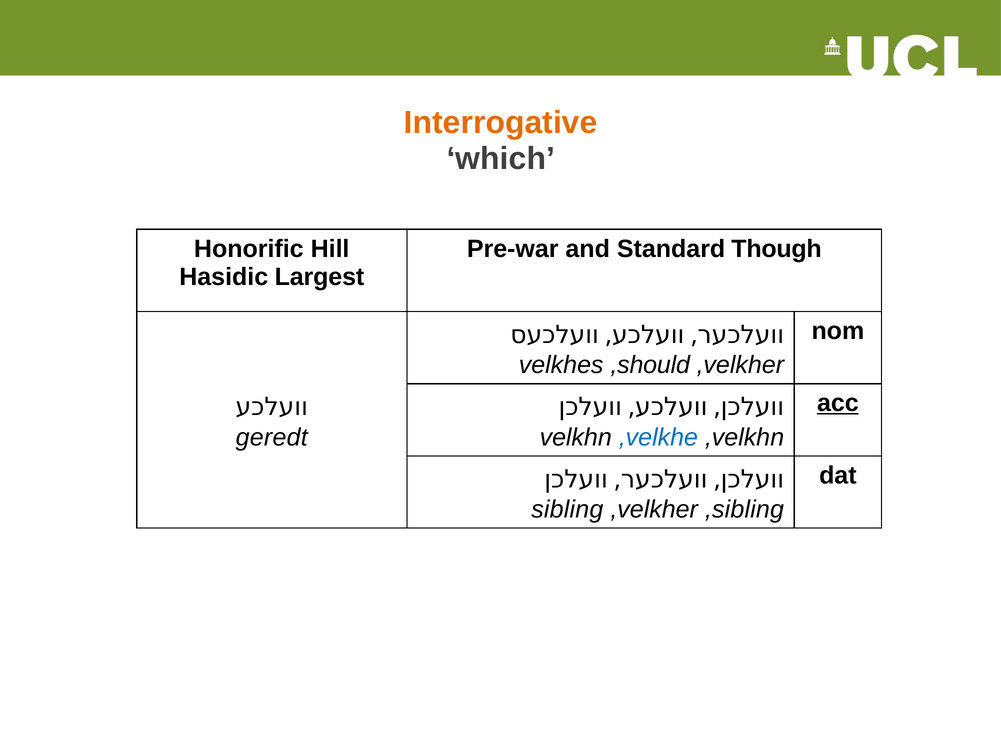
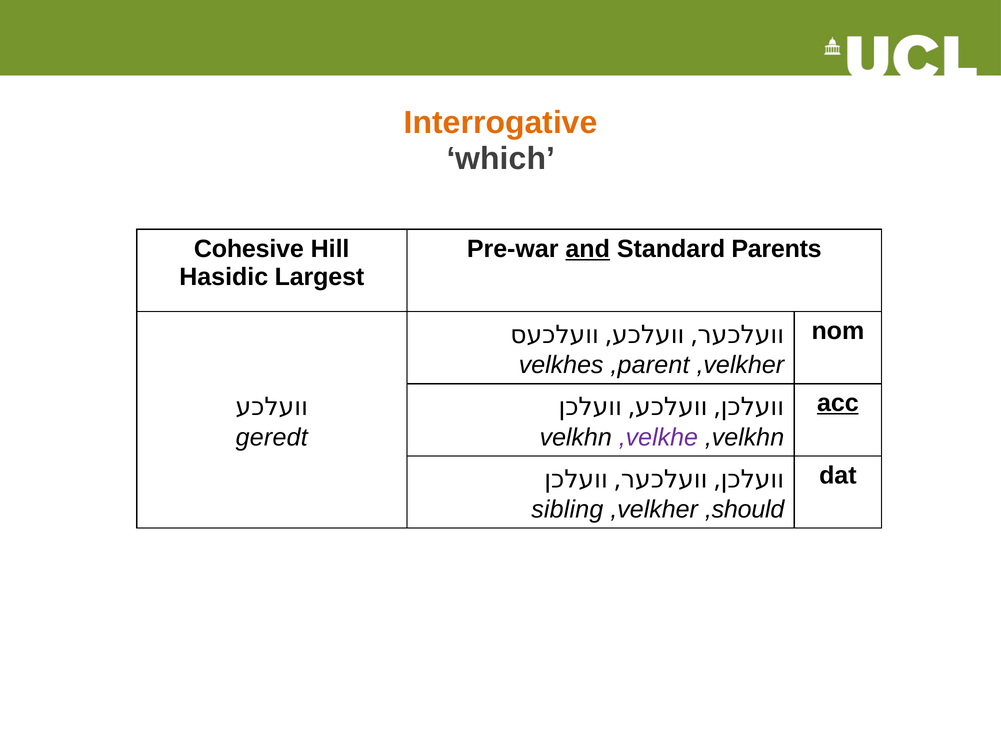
Honorific: Honorific -> Cohesive
and underline: none -> present
Though: Though -> Parents
,should: ,should -> ,parent
,velkhe colour: blue -> purple
,sibling: ,sibling -> ,should
